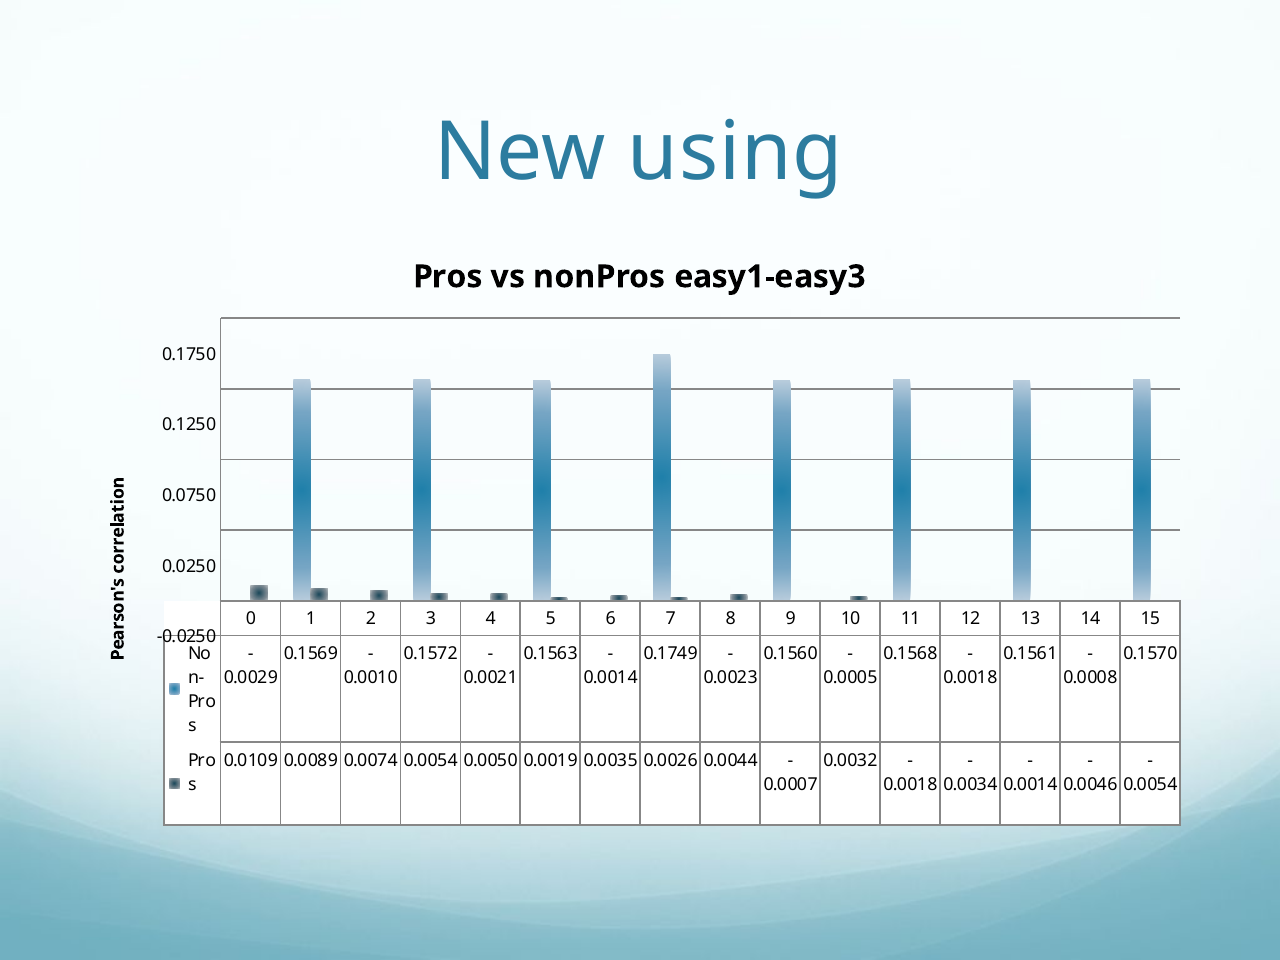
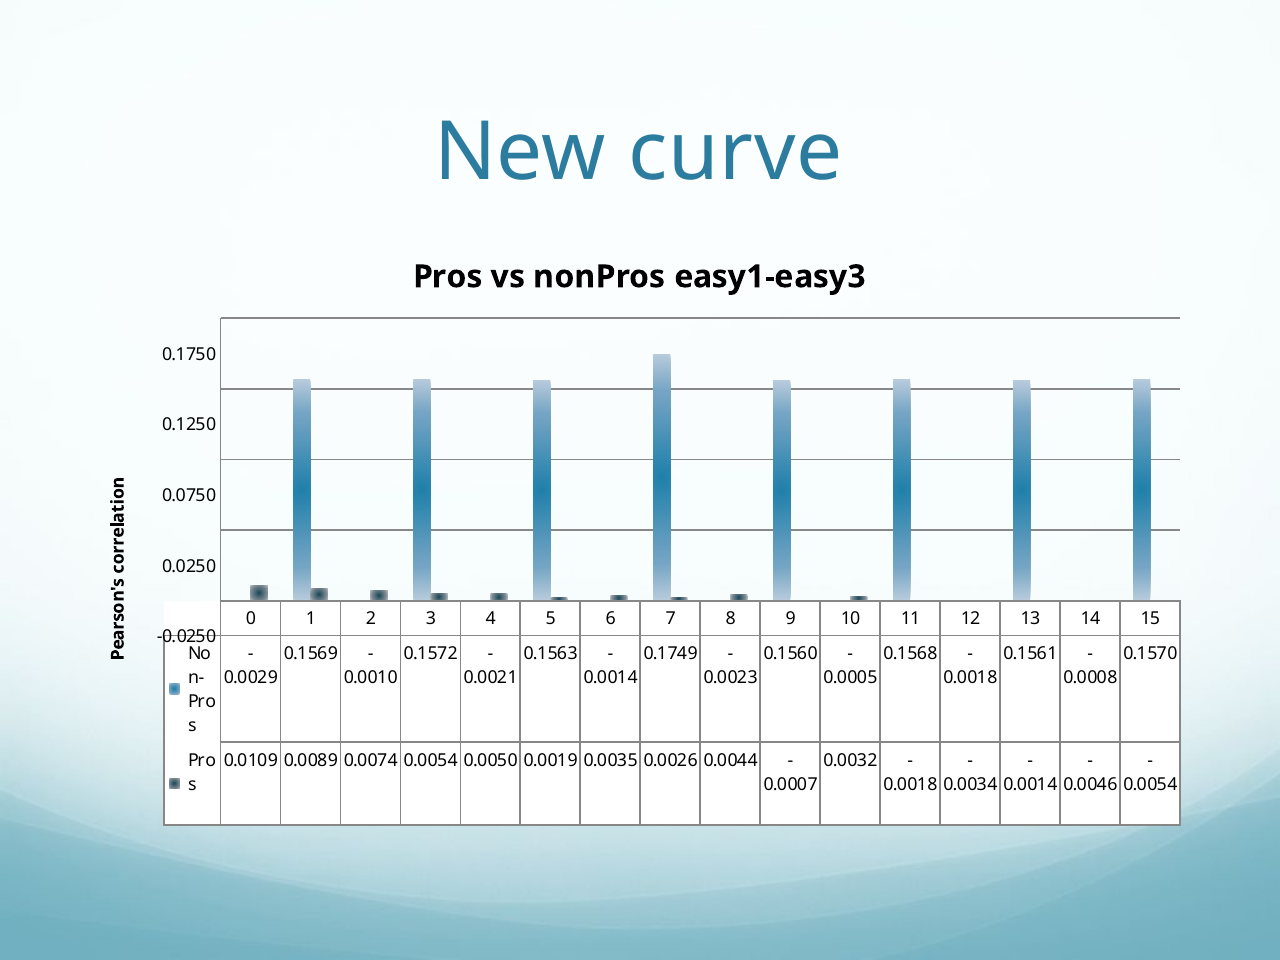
using: using -> curve
